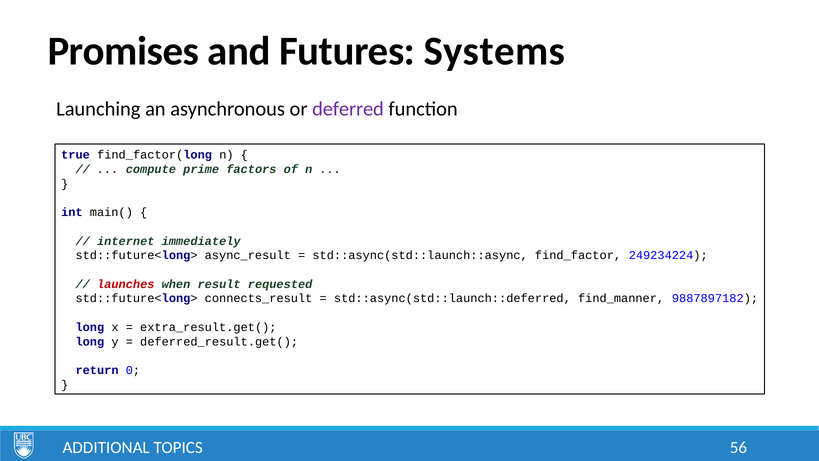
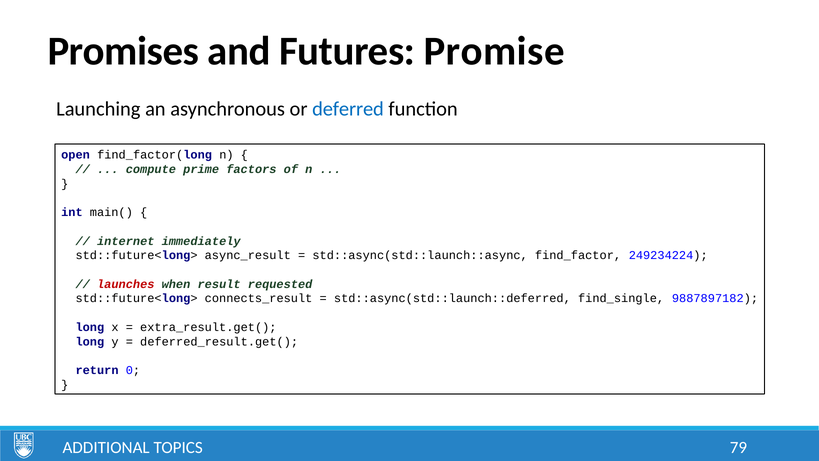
Systems: Systems -> Promise
deferred colour: purple -> blue
true: true -> open
find_manner: find_manner -> find_single
56: 56 -> 79
